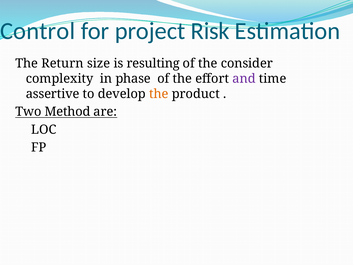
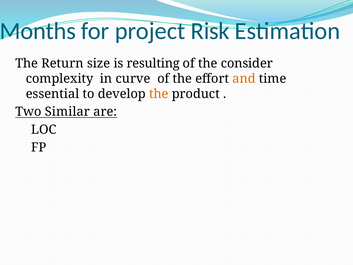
Control: Control -> Months
phase: phase -> curve
and colour: purple -> orange
assertive: assertive -> essential
Method: Method -> Similar
